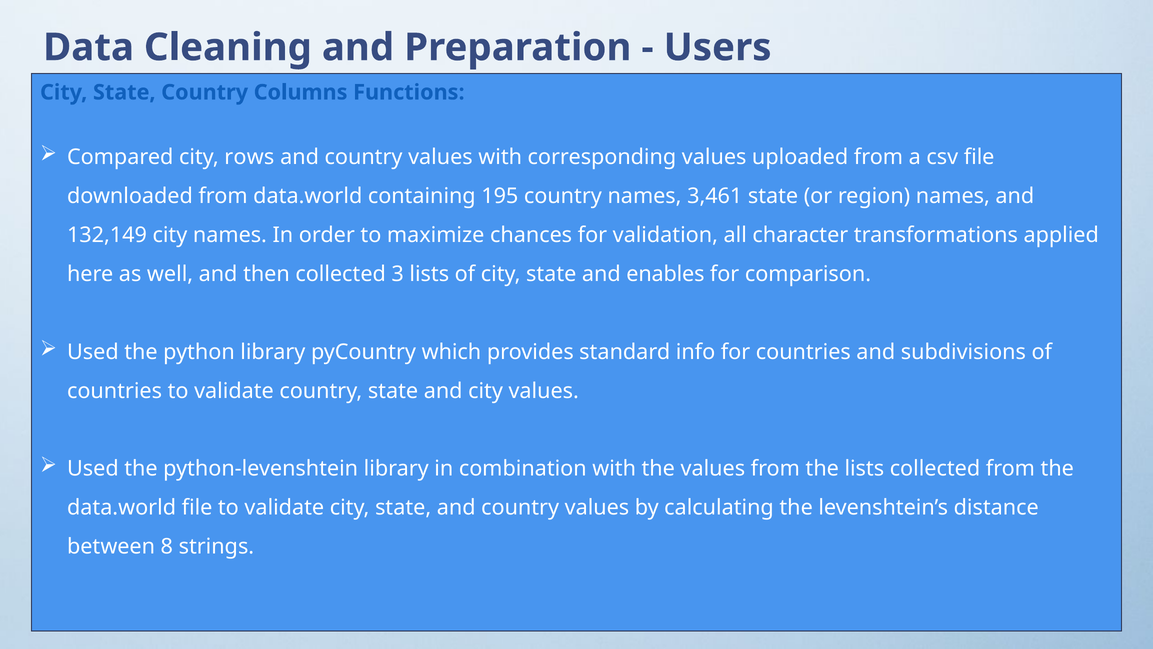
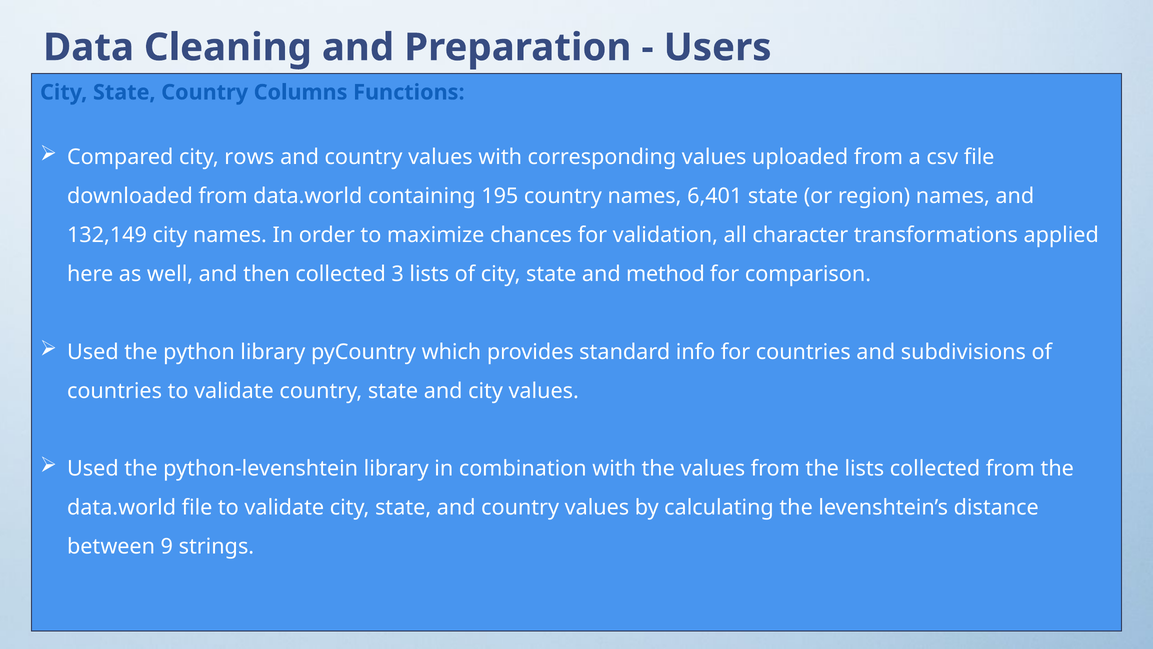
3,461: 3,461 -> 6,401
enables: enables -> method
8: 8 -> 9
